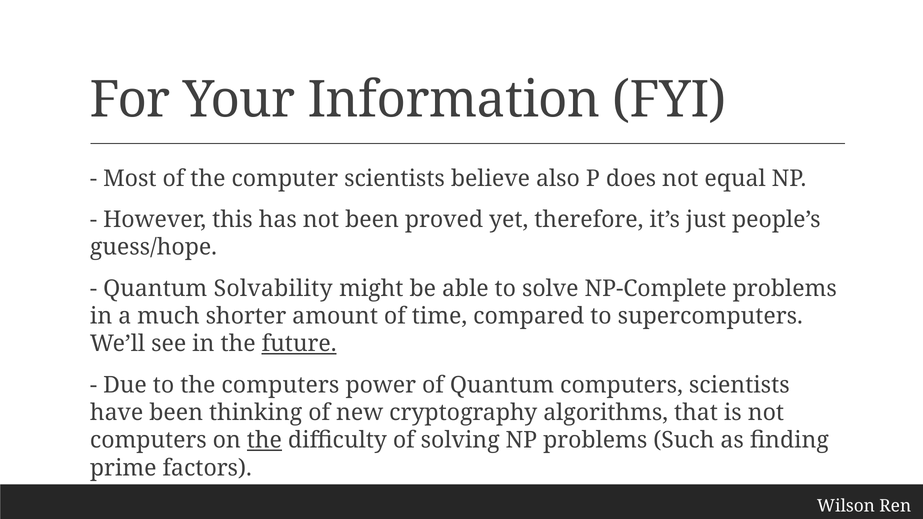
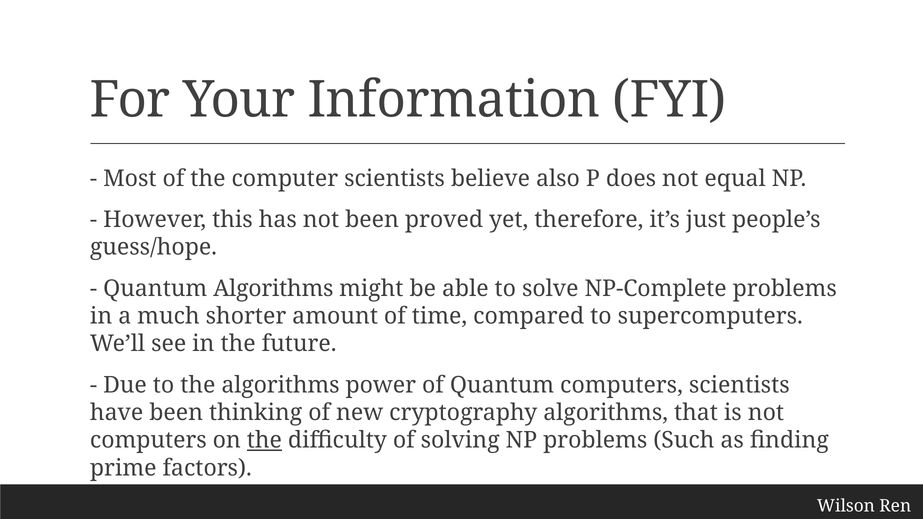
Quantum Solvability: Solvability -> Algorithms
future underline: present -> none
the computers: computers -> algorithms
